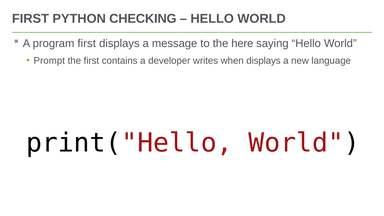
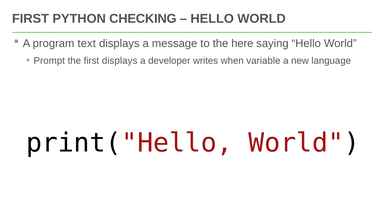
program first: first -> text
first contains: contains -> displays
when displays: displays -> variable
